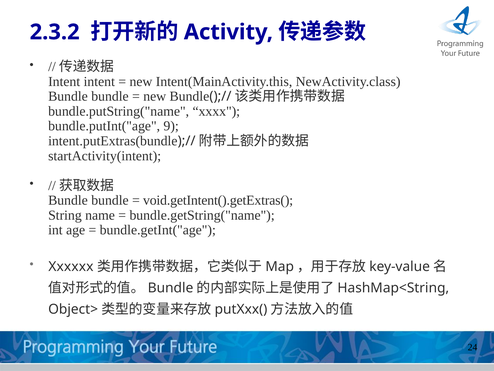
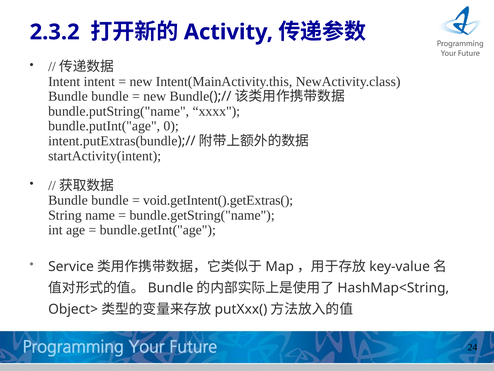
9: 9 -> 0
Xxxxxx: Xxxxxx -> Service
